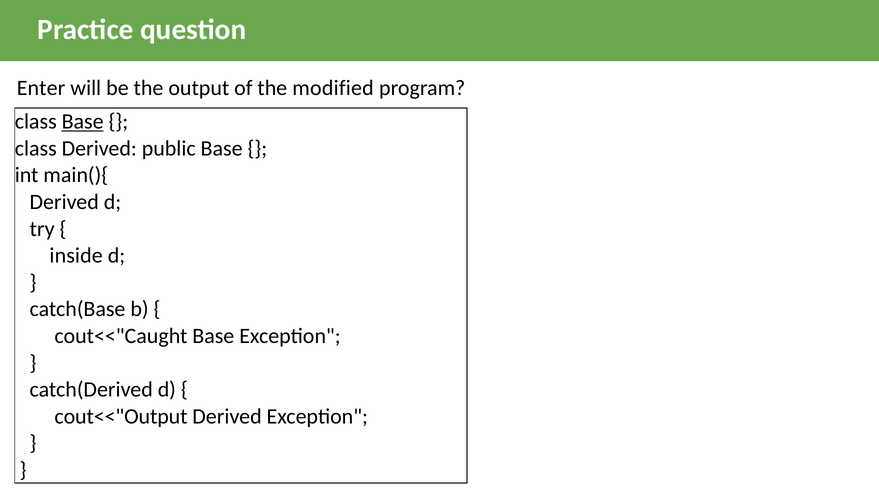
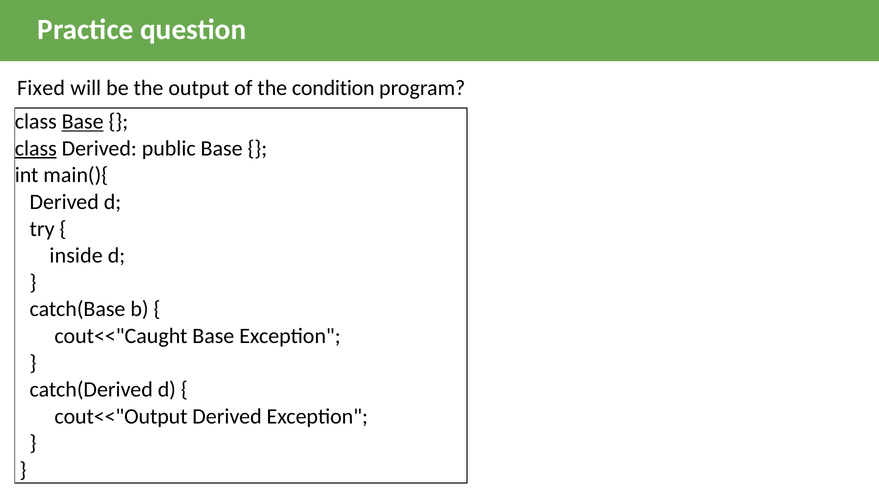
Enter: Enter -> Fixed
modified: modified -> condition
class at (36, 149) underline: none -> present
